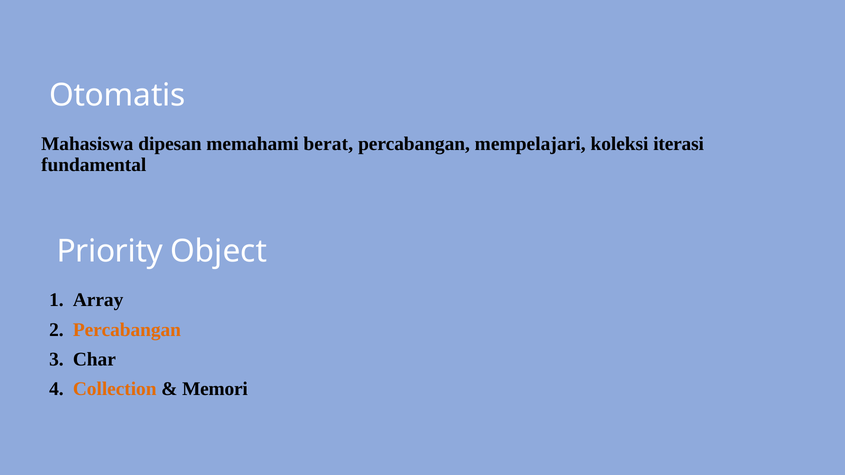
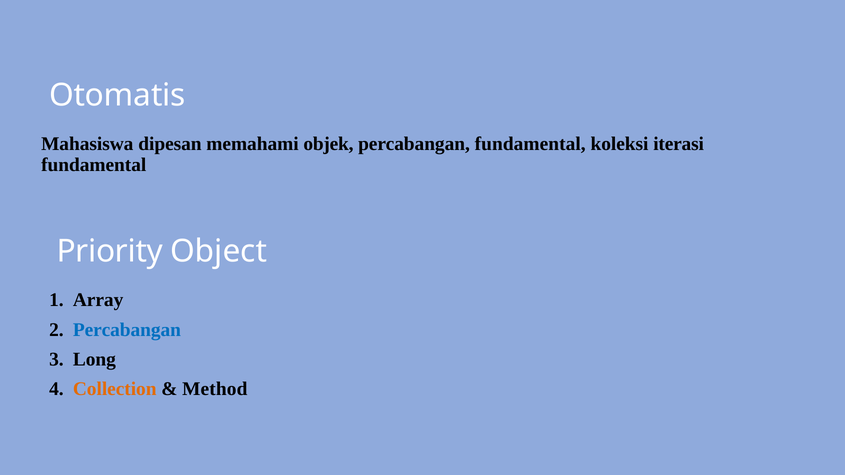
berat: berat -> objek
percabangan mempelajari: mempelajari -> fundamental
Percabangan at (127, 330) colour: orange -> blue
Char: Char -> Long
Memori: Memori -> Method
